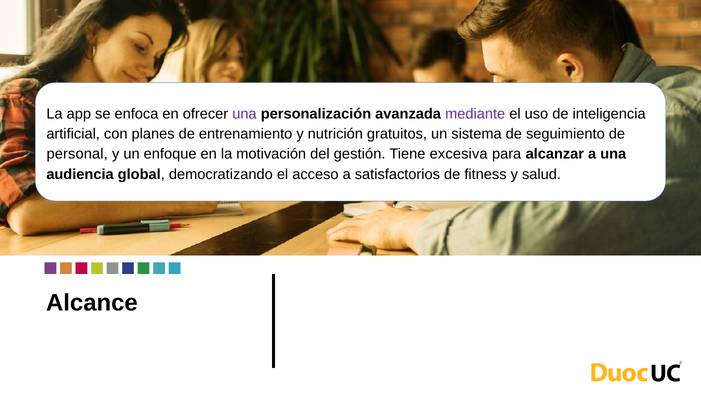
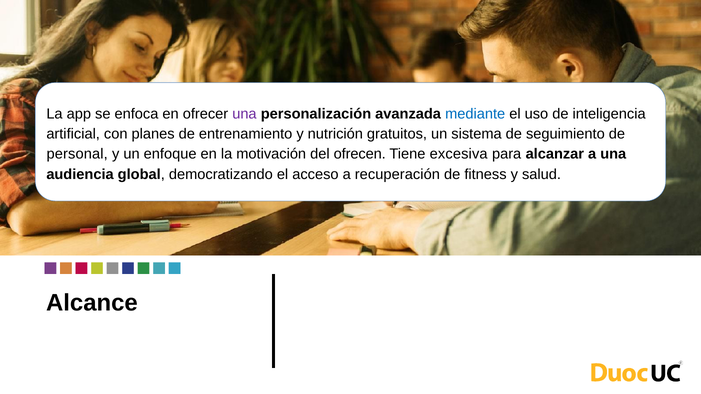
mediante colour: purple -> blue
gestión: gestión -> ofrecen
satisfactorios: satisfactorios -> recuperación
